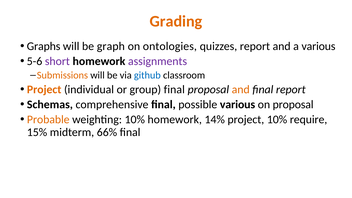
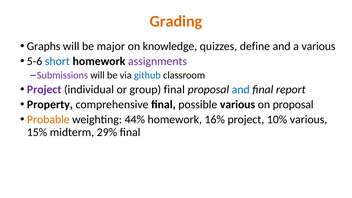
graph: graph -> major
ontologies: ontologies -> knowledge
quizzes report: report -> define
short colour: purple -> blue
Submissions colour: orange -> purple
Project at (44, 89) colour: orange -> purple
and at (241, 89) colour: orange -> blue
Schemas: Schemas -> Property
weighting 10%: 10% -> 44%
14%: 14% -> 16%
10% require: require -> various
66%: 66% -> 29%
